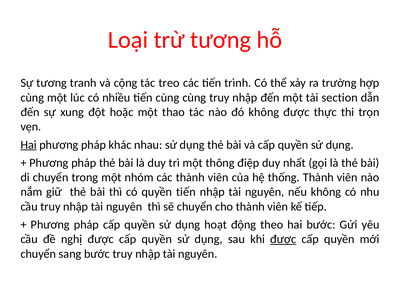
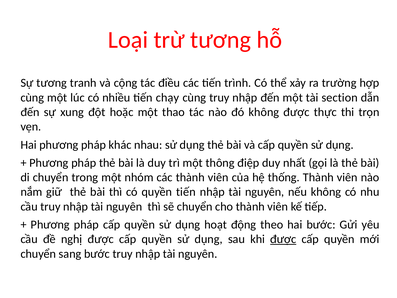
treo: treo -> điều
tiến cùng: cùng -> chạy
Hai at (29, 145) underline: present -> none
